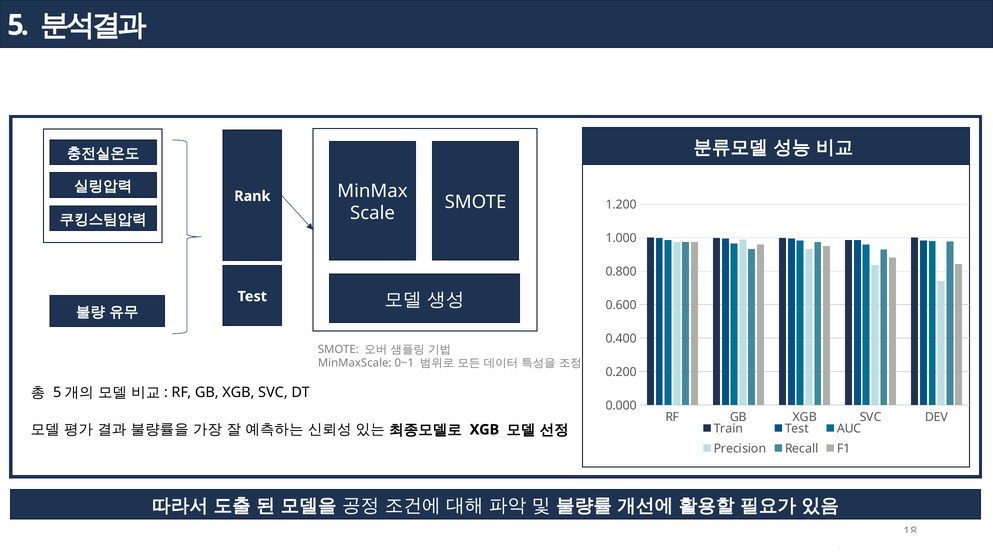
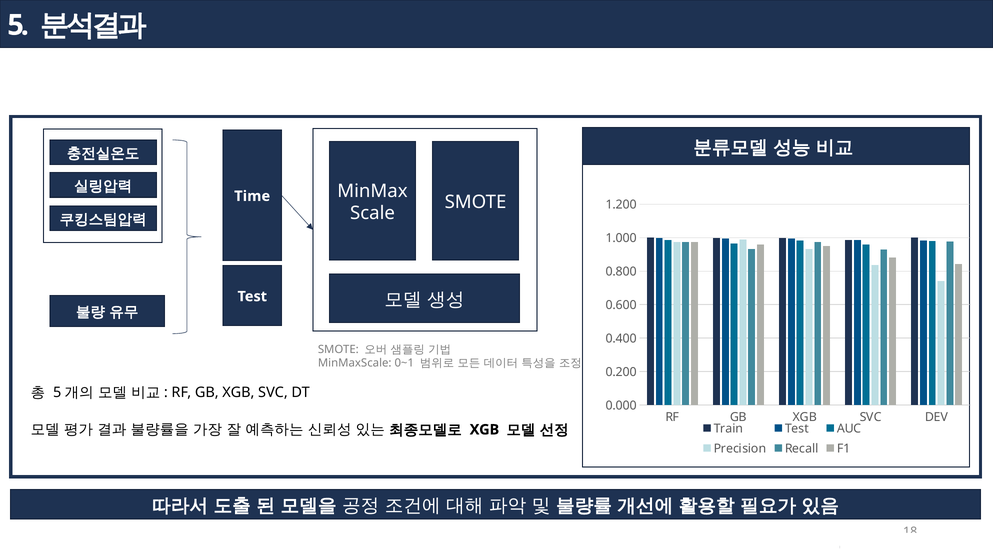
Rank: Rank -> Time
